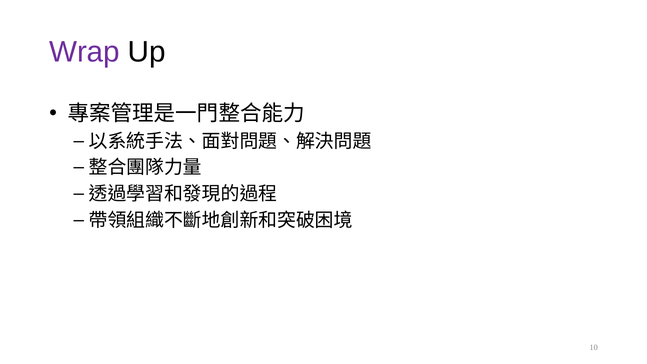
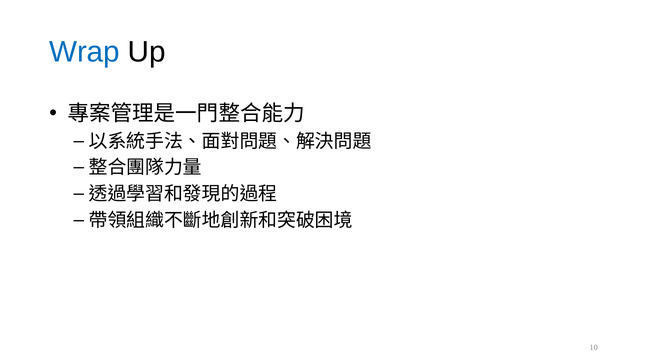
Wrap colour: purple -> blue
